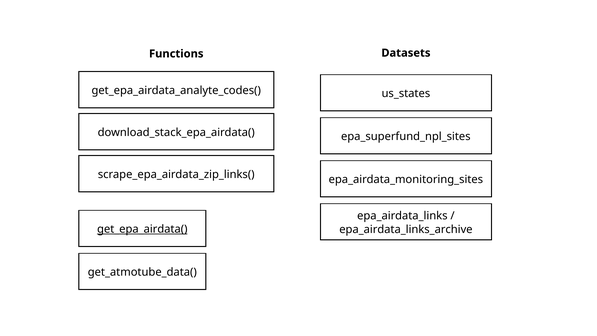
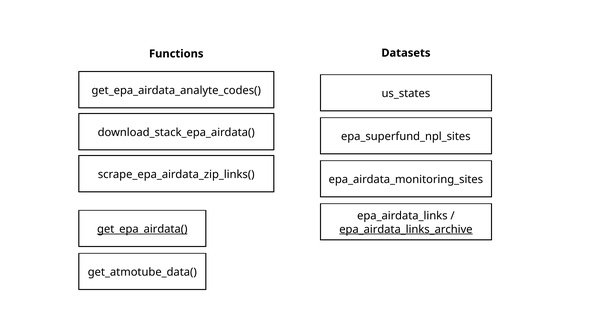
epa_airdata_links_archive underline: none -> present
